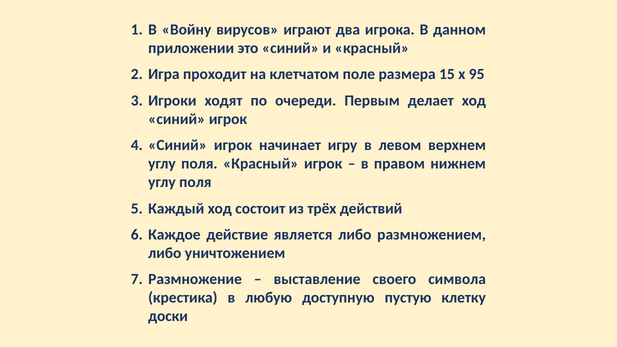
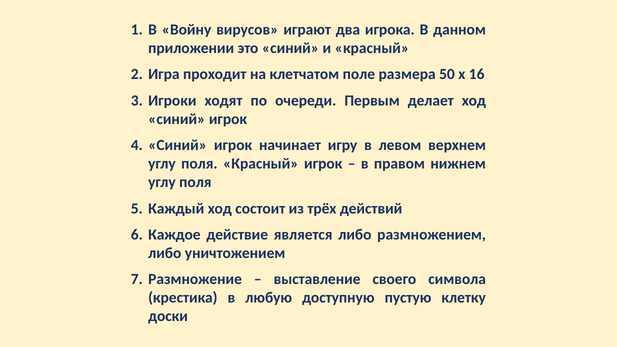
15: 15 -> 50
95: 95 -> 16
